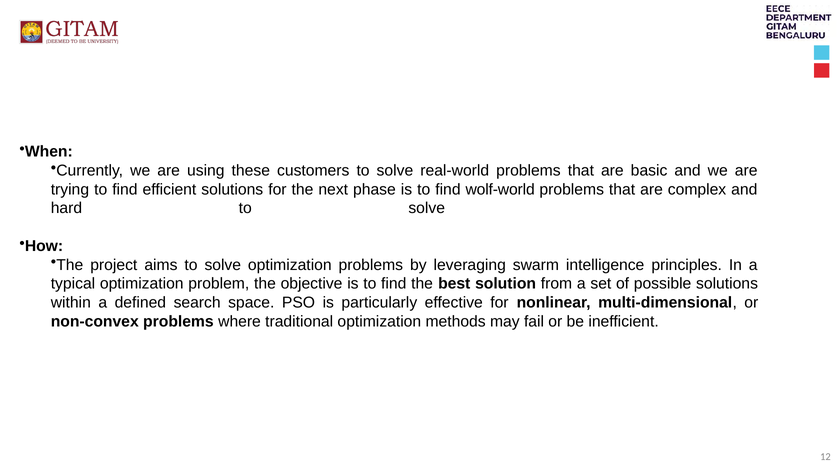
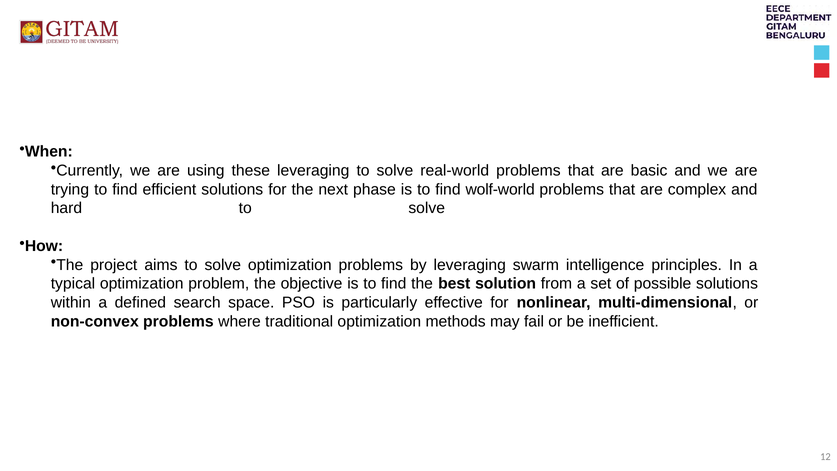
these customers: customers -> leveraging
